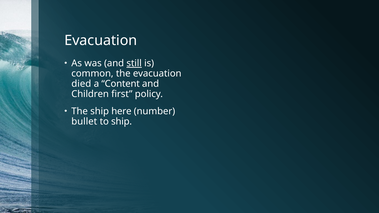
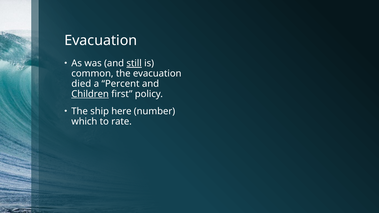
Content: Content -> Percent
Children underline: none -> present
bullet: bullet -> which
to ship: ship -> rate
